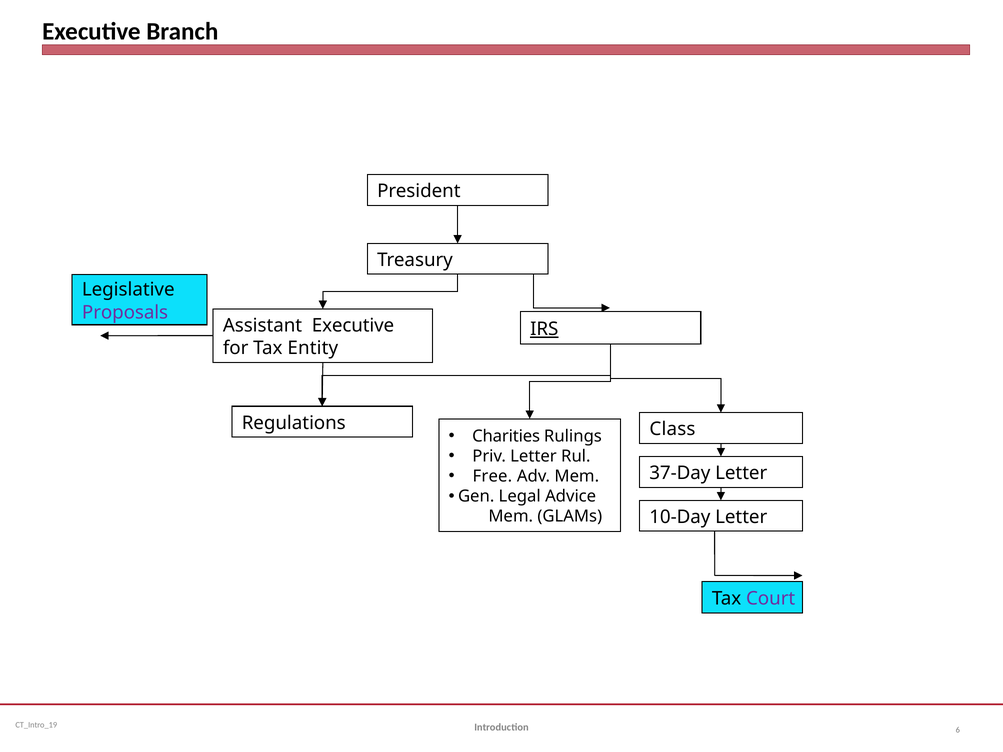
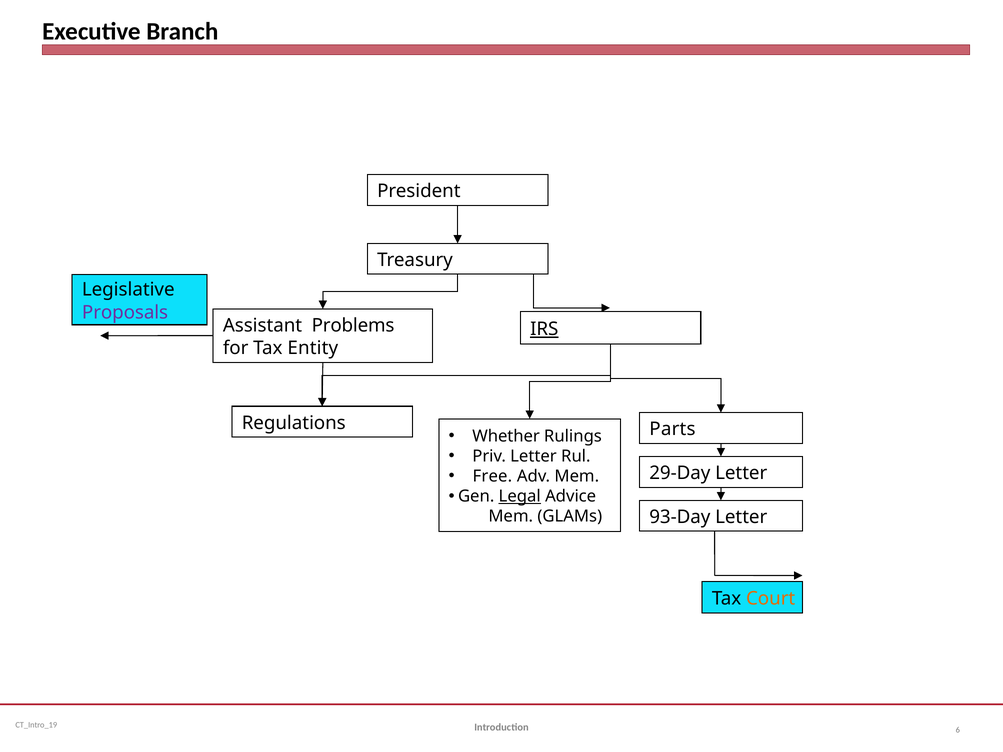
Assistant Executive: Executive -> Problems
Class: Class -> Parts
Charities: Charities -> Whether
37-Day: 37-Day -> 29-Day
Legal underline: none -> present
10-Day: 10-Day -> 93-Day
Court colour: purple -> orange
